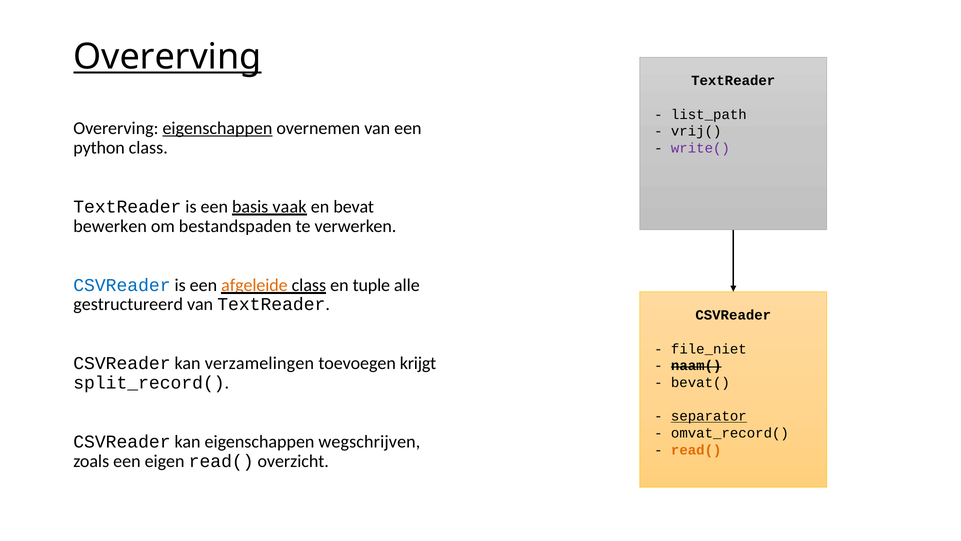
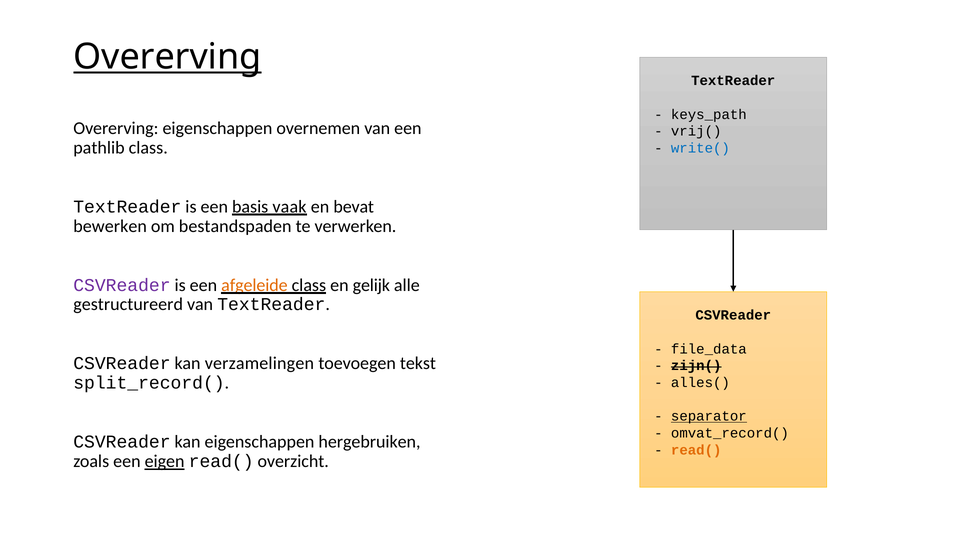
list_path: list_path -> keys_path
eigenschappen at (217, 128) underline: present -> none
python: python -> pathlib
write( colour: purple -> blue
CSVReader at (122, 285) colour: blue -> purple
tuple: tuple -> gelijk
file_niet: file_niet -> file_data
krijgt: krijgt -> tekst
naam(: naam( -> zijn(
bevat(: bevat( -> alles(
wegschrijven: wegschrijven -> hergebruiken
eigen underline: none -> present
